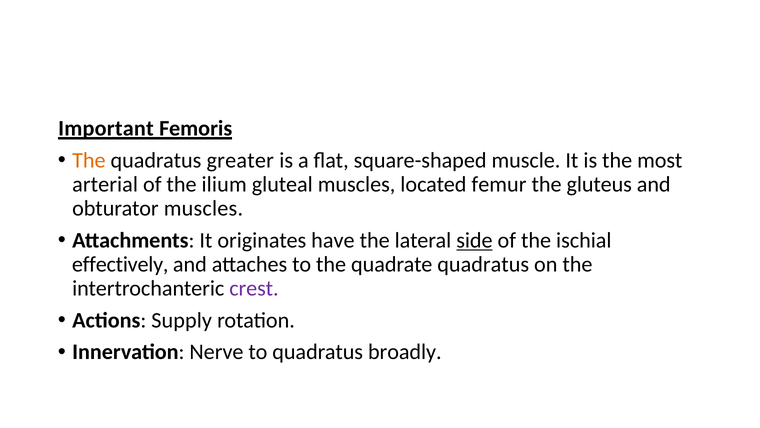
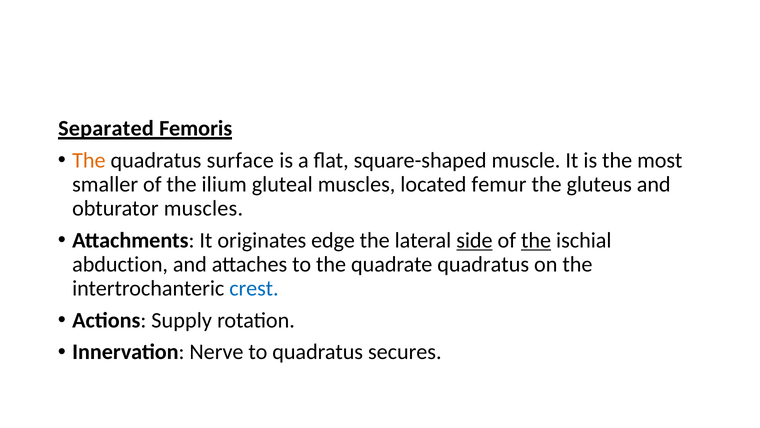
Important: Important -> Separated
greater: greater -> surface
arterial: arterial -> smaller
have: have -> edge
the at (536, 240) underline: none -> present
effectively: effectively -> abduction
crest colour: purple -> blue
broadly: broadly -> secures
